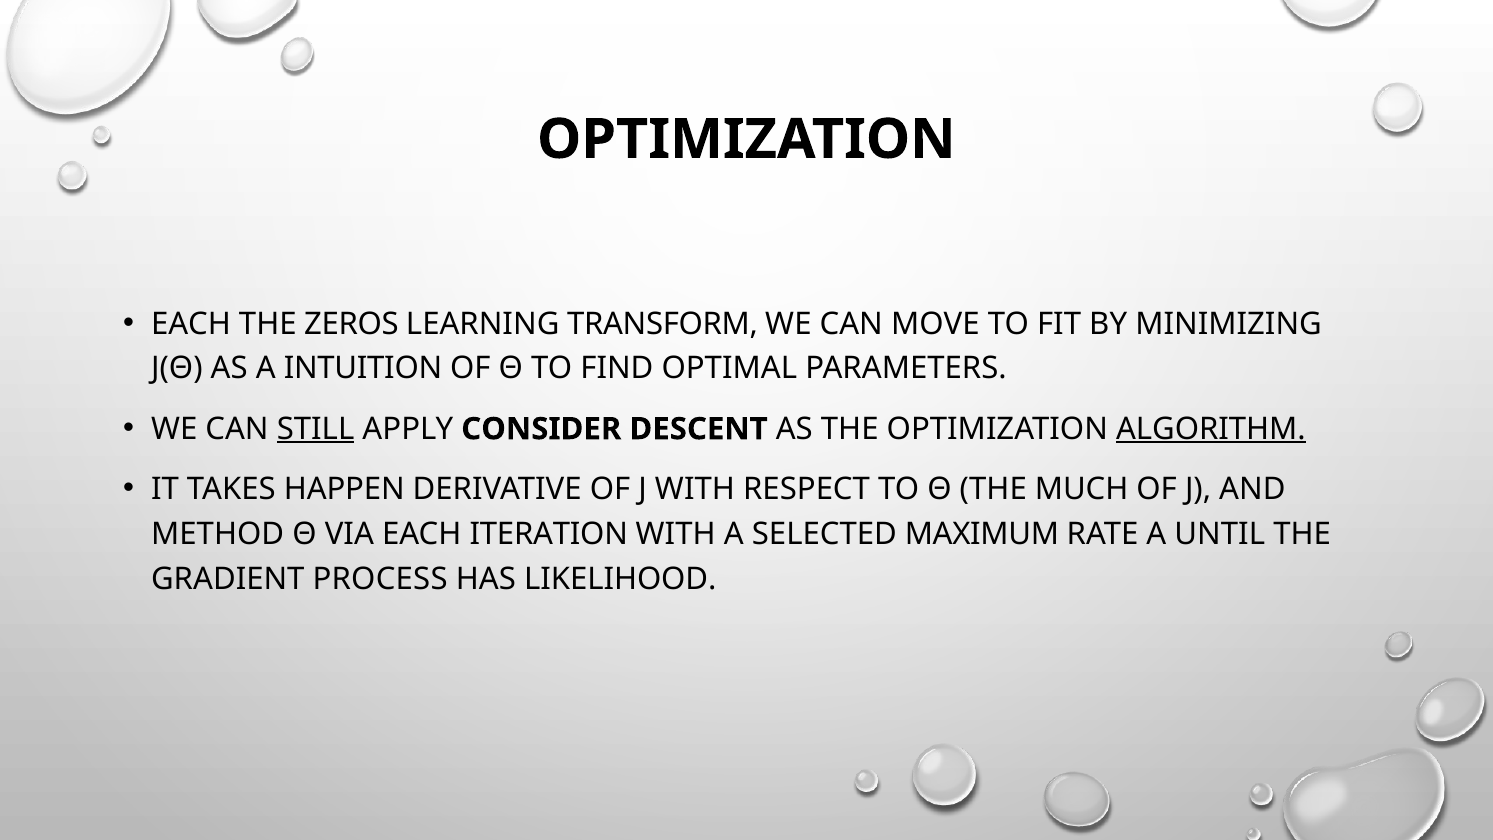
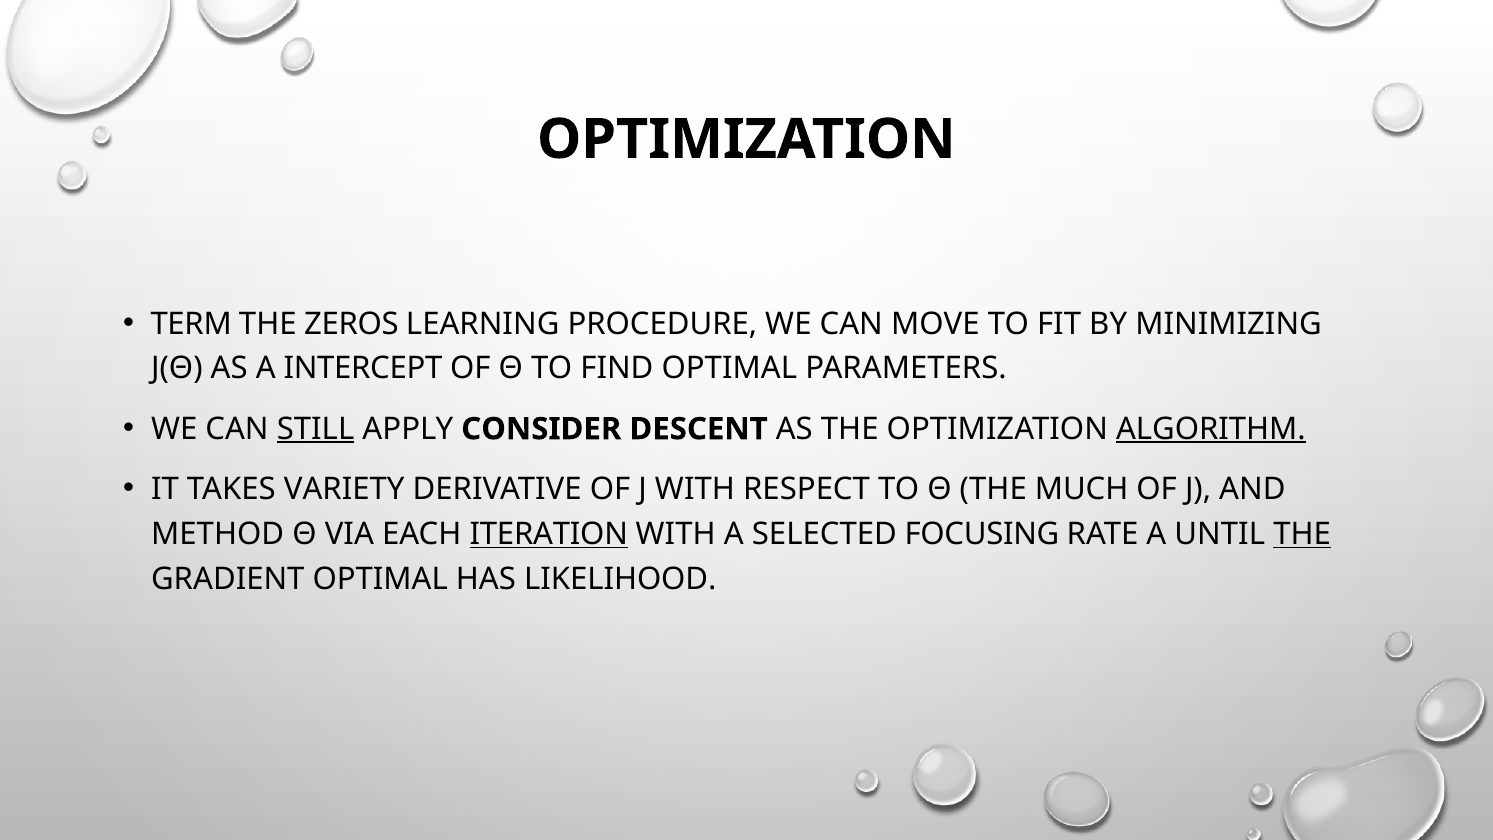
EACH at (191, 324): EACH -> TERM
TRANSFORM: TRANSFORM -> PROCEDURE
INTUITION: INTUITION -> INTERCEPT
HAPPEN: HAPPEN -> VARIETY
ITERATION underline: none -> present
MAXIMUM: MAXIMUM -> FOCUSING
THE at (1302, 534) underline: none -> present
GRADIENT PROCESS: PROCESS -> OPTIMAL
